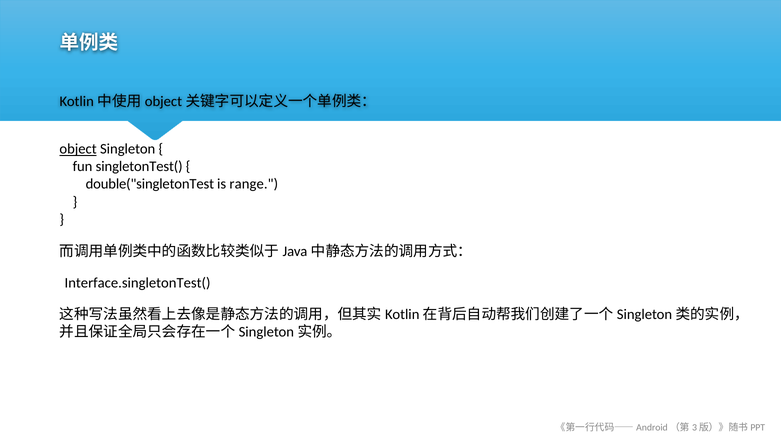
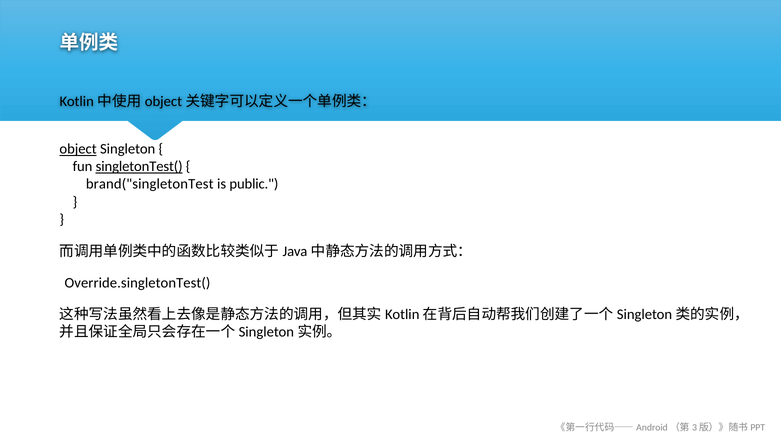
singletonTest( underline: none -> present
double("singletonTest: double("singletonTest -> brand("singletonTest
range: range -> public
Interface.singletonTest(: Interface.singletonTest( -> Override.singletonTest(
